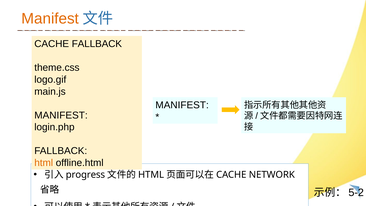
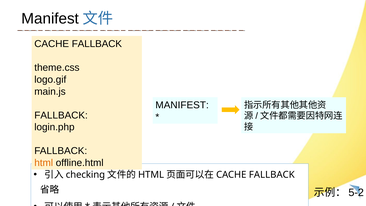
Manifest at (50, 19) colour: orange -> black
MANIFEST at (61, 115): MANIFEST -> FALLBACK
progress: progress -> checking
NETWORK at (272, 175): NETWORK -> FALLBACK
